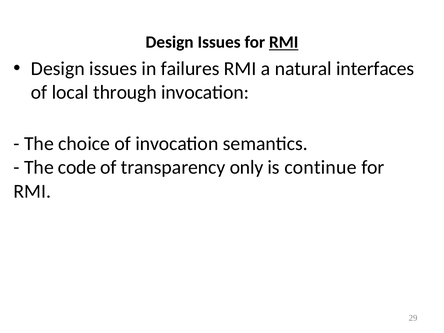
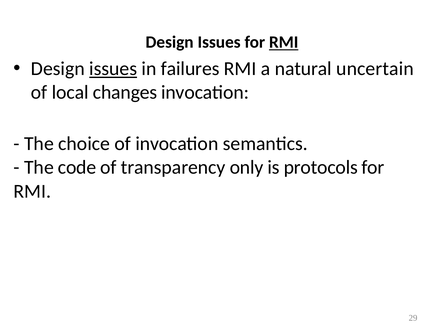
issues at (113, 69) underline: none -> present
interfaces: interfaces -> uncertain
through: through -> changes
continue: continue -> protocols
